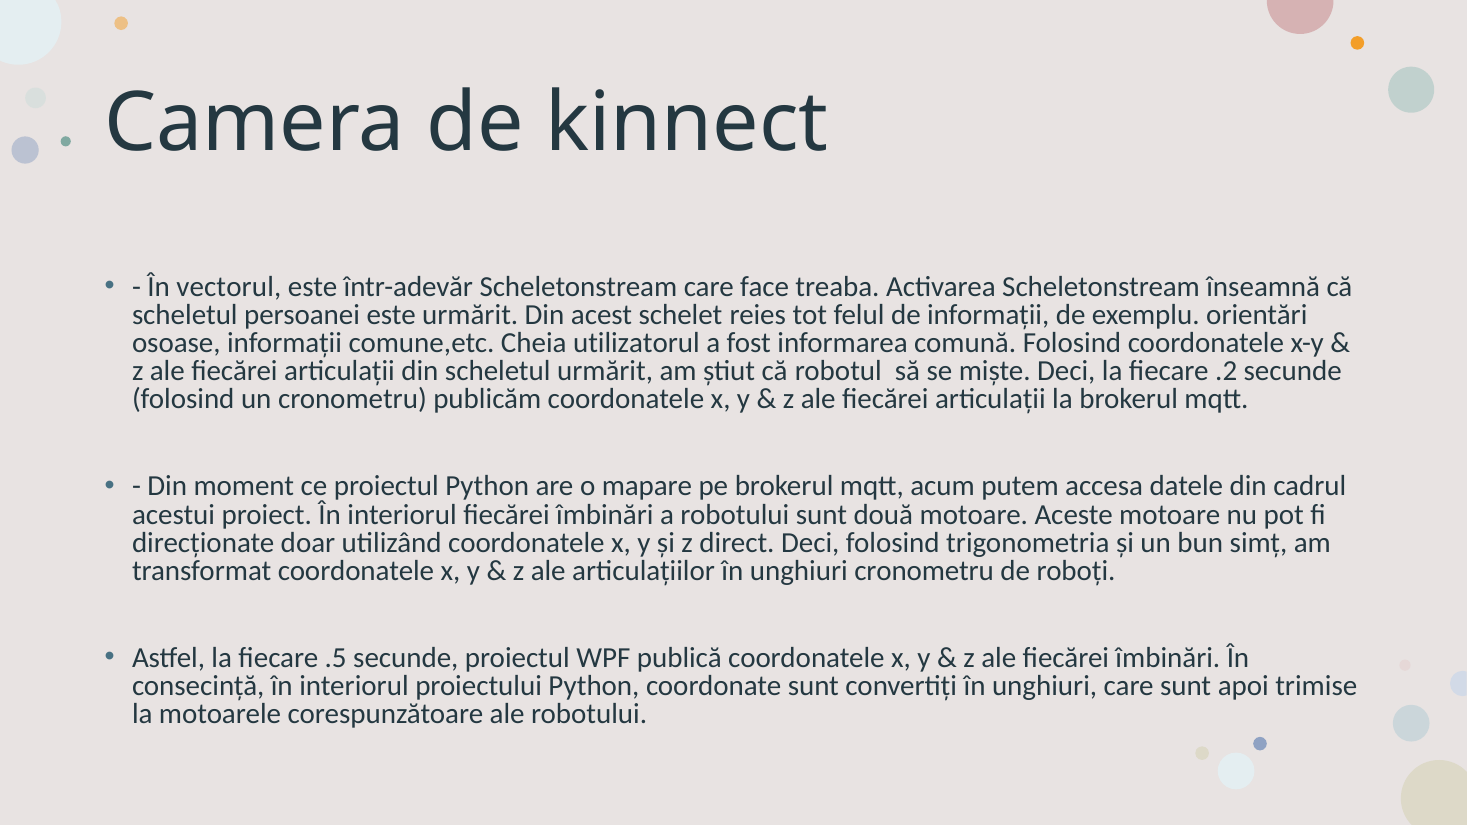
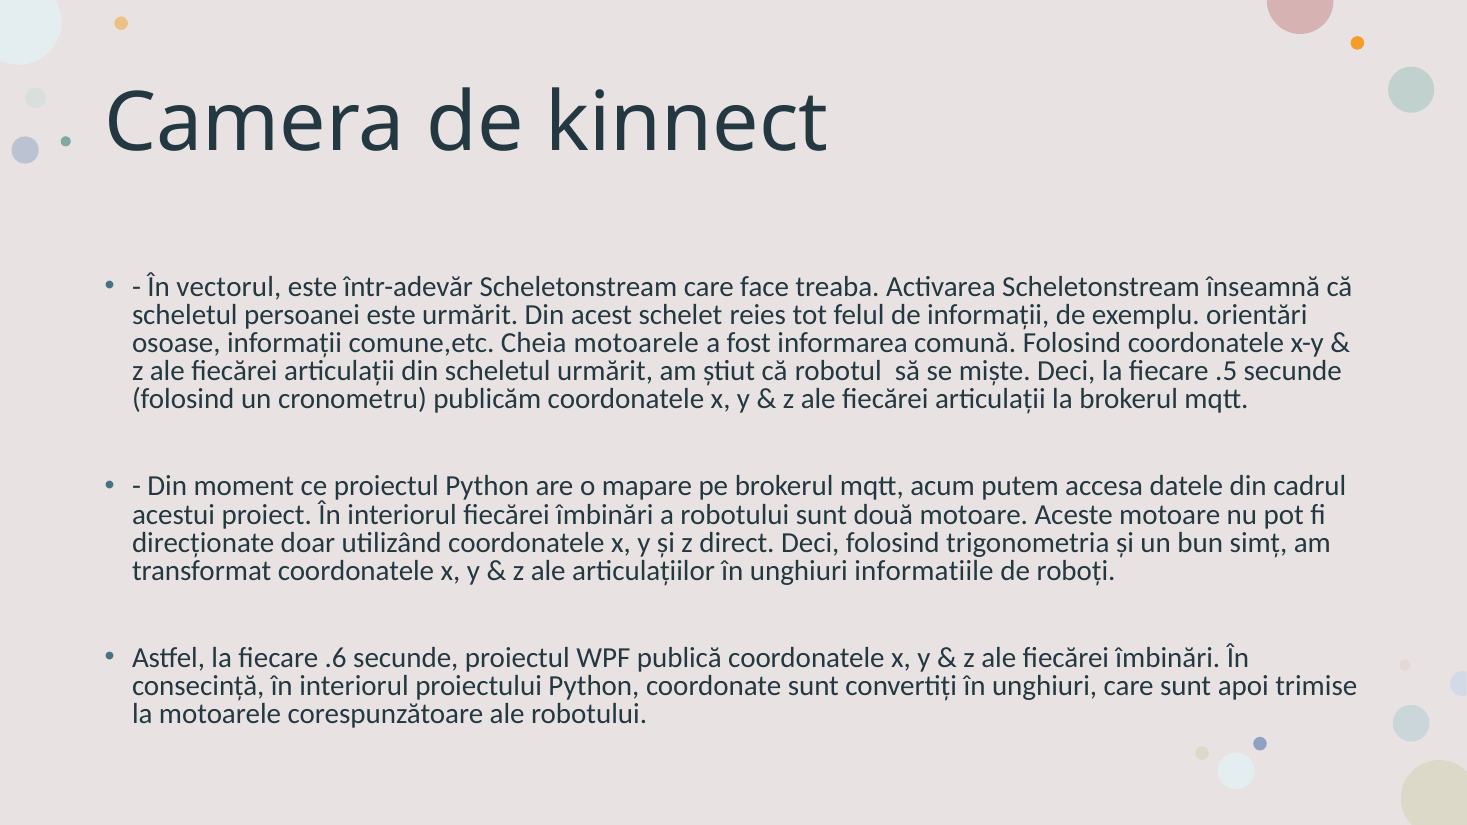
Cheia utilizatorul: utilizatorul -> motoarele
.2: .2 -> .5
unghiuri cronometru: cronometru -> informatiile
.5: .5 -> .6
